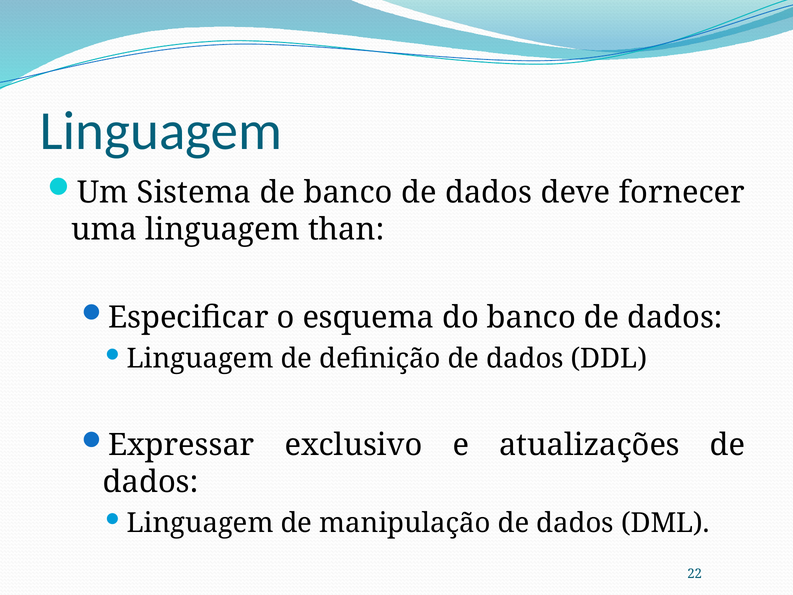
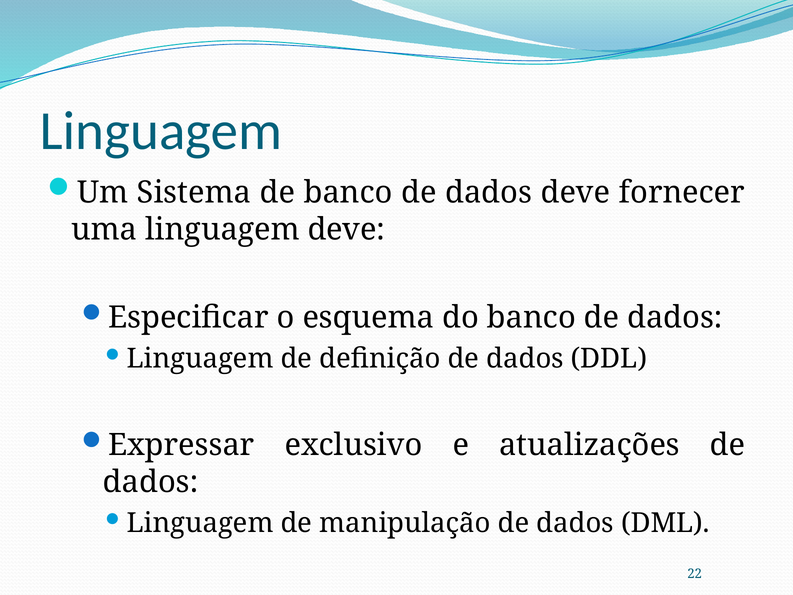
linguagem than: than -> deve
